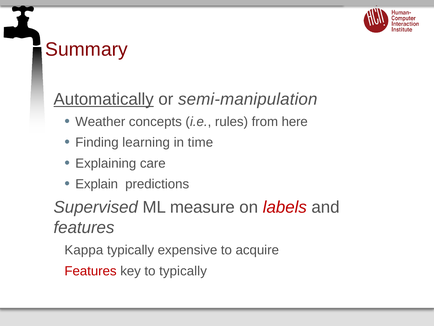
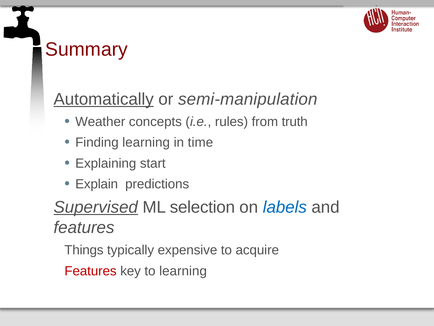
here: here -> truth
care: care -> start
Supervised underline: none -> present
measure: measure -> selection
labels colour: red -> blue
Kappa: Kappa -> Things
to typically: typically -> learning
